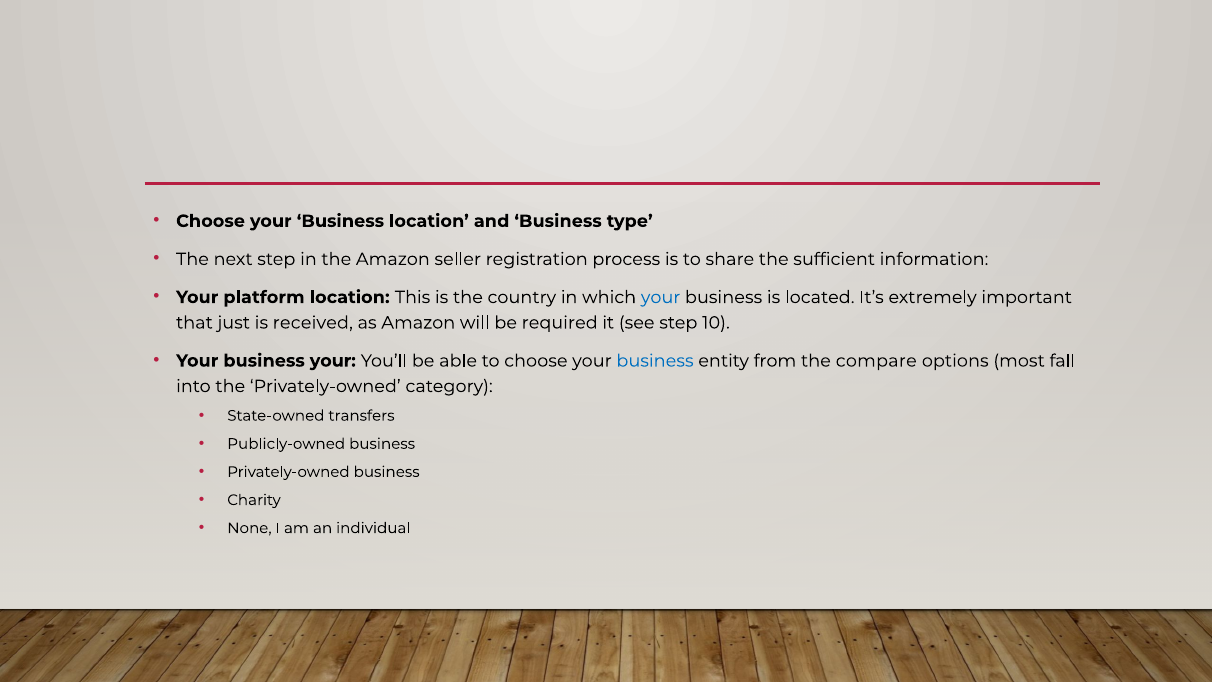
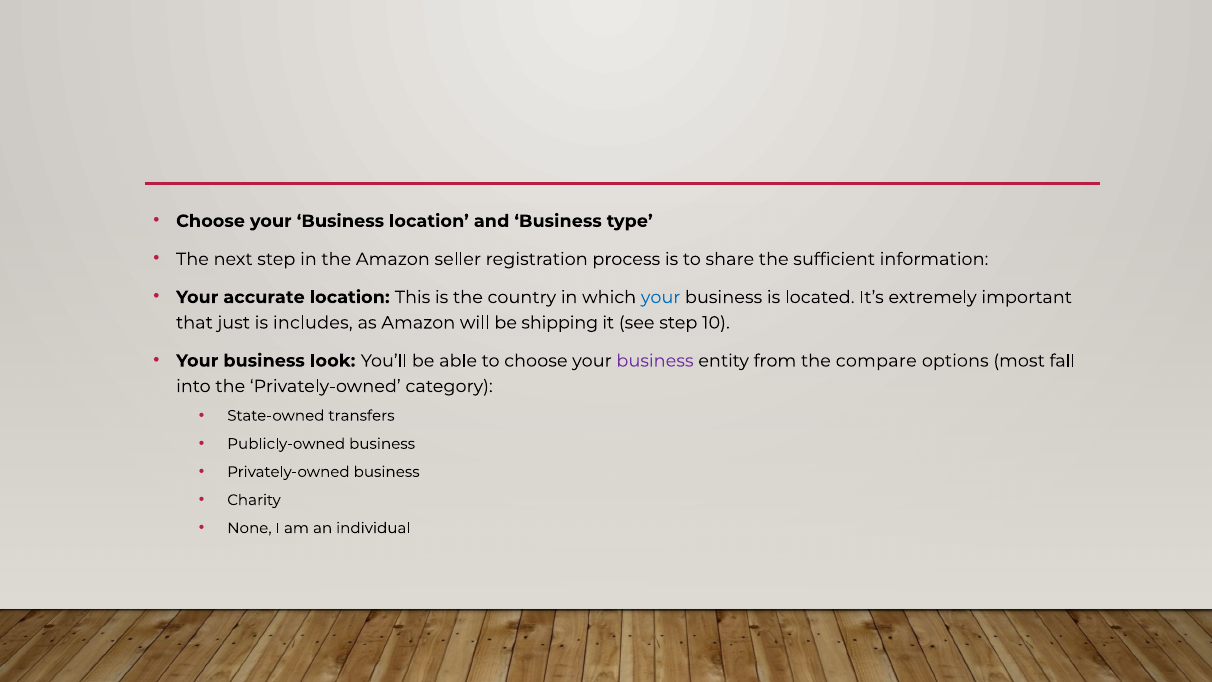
platform: platform -> accurate
received: received -> includes
required: required -> shipping
business your: your -> look
business at (655, 361) colour: blue -> purple
